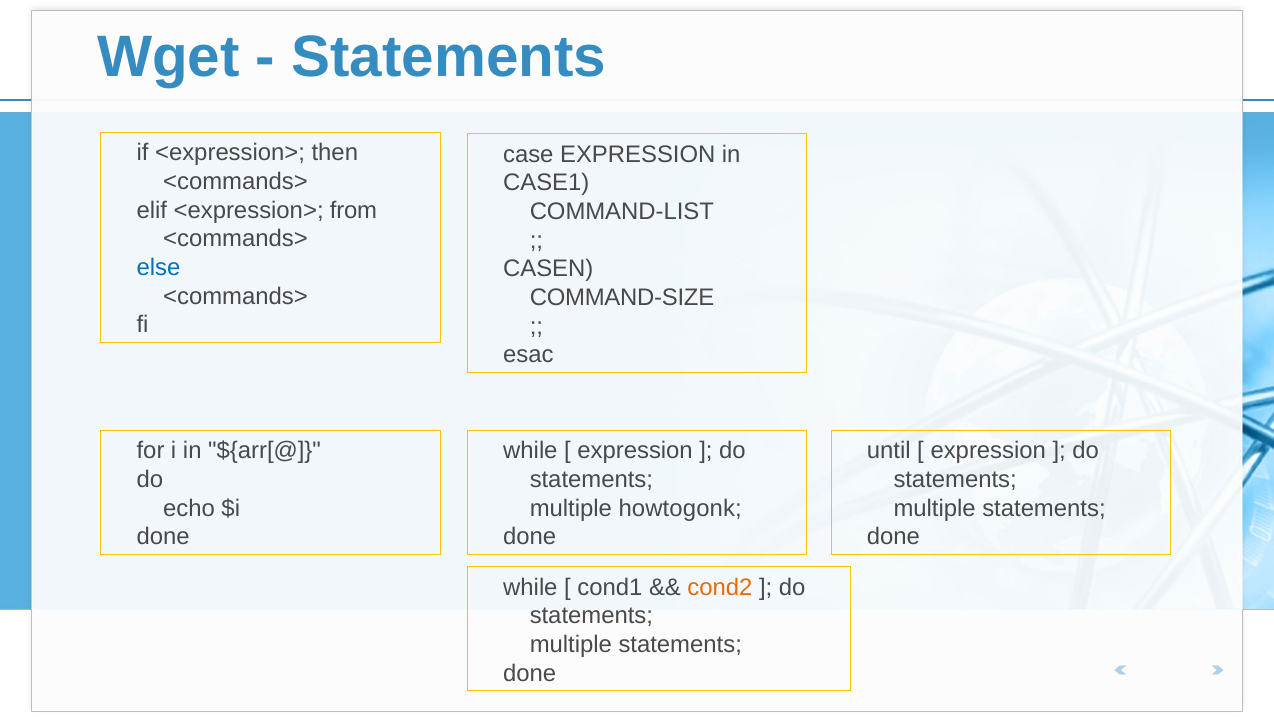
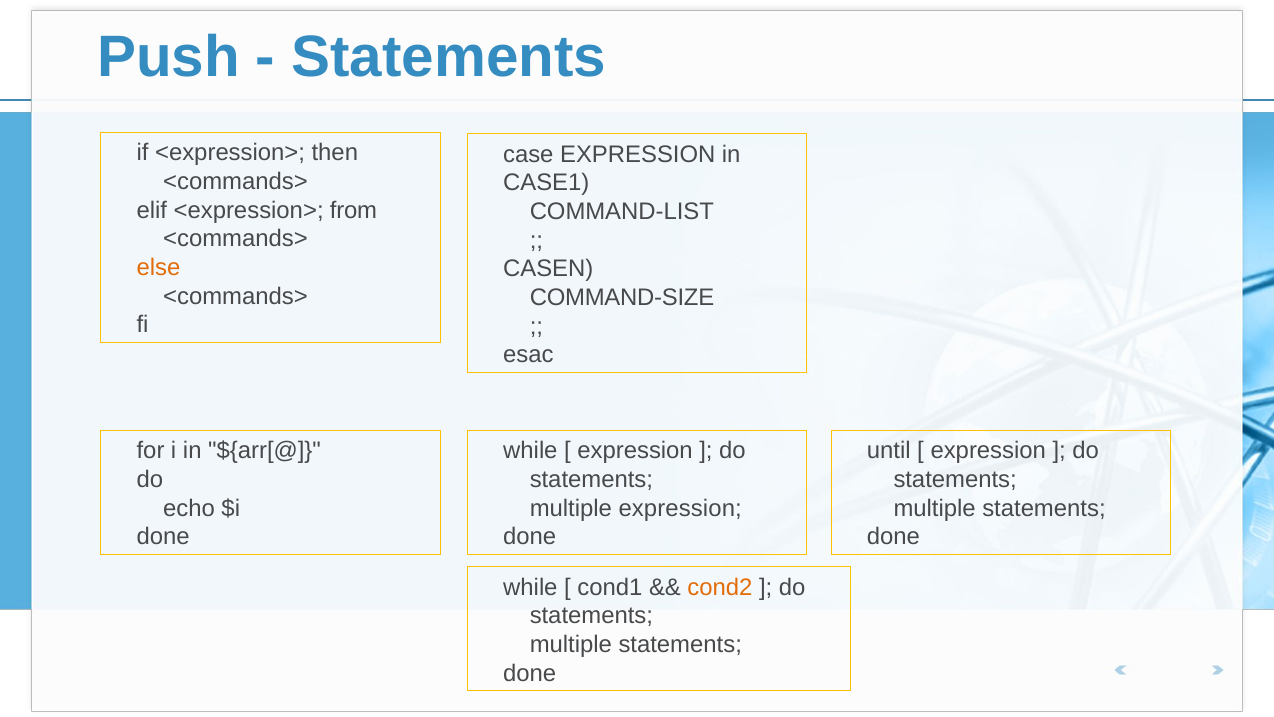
Wget: Wget -> Push
else colour: blue -> orange
multiple howtogonk: howtogonk -> expression
